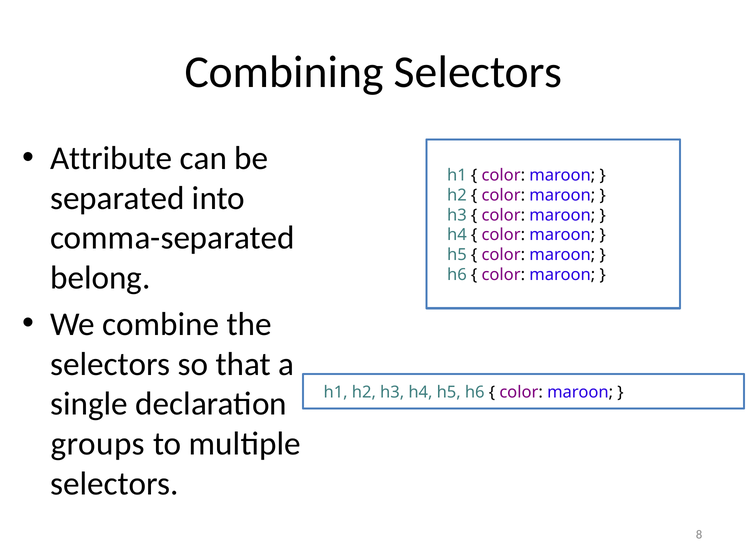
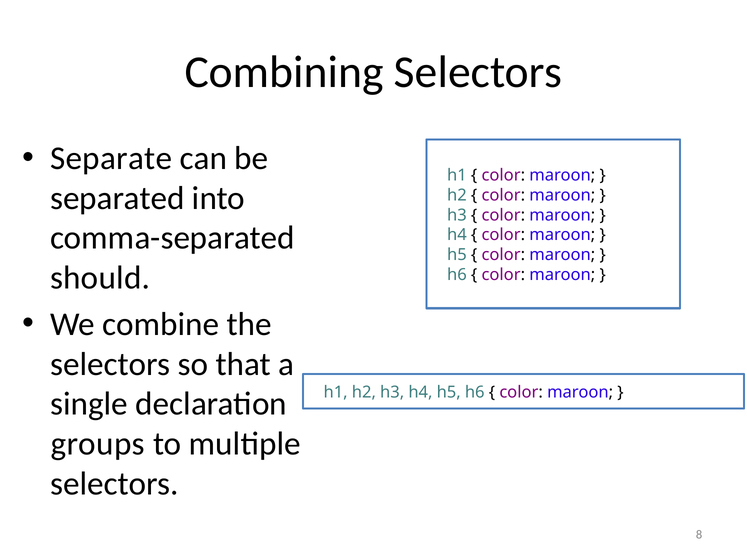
Attribute: Attribute -> Separate
belong: belong -> should
